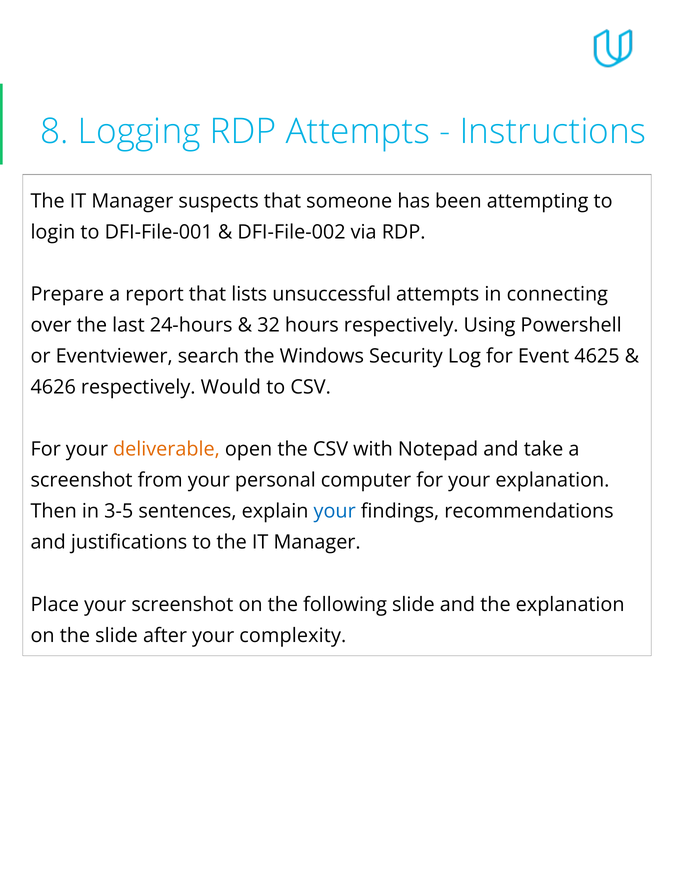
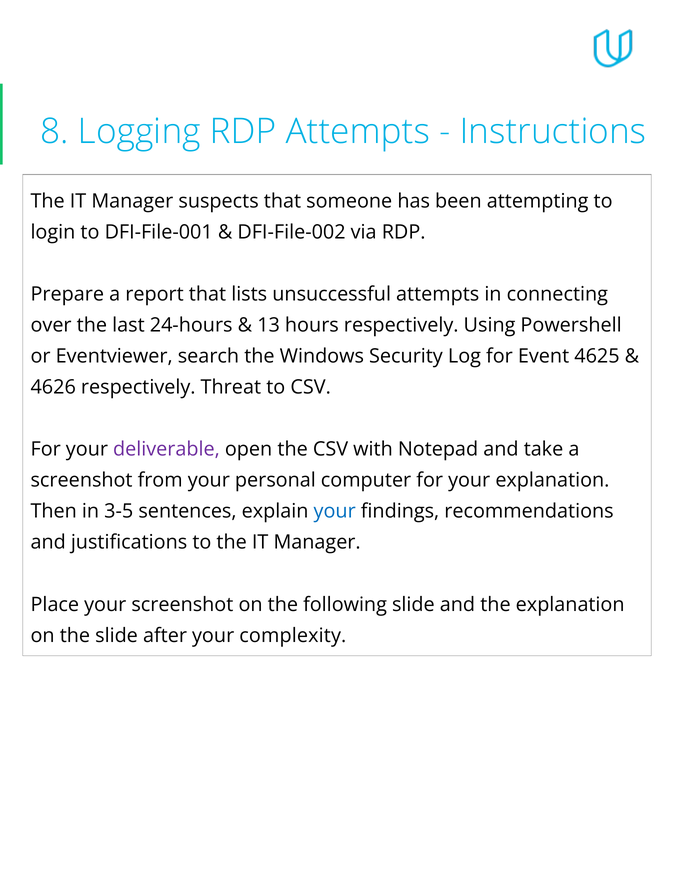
32: 32 -> 13
Would: Would -> Threat
deliverable colour: orange -> purple
